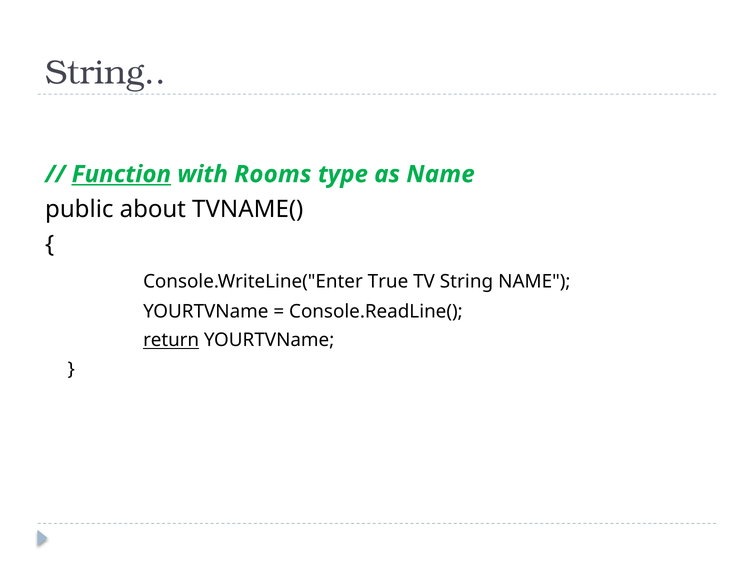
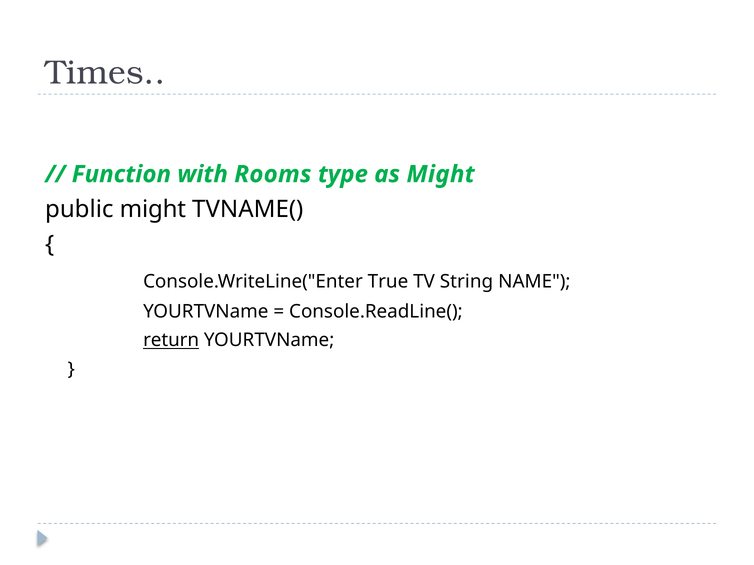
String at (105, 73): String -> Times
Function underline: present -> none
as Name: Name -> Might
public about: about -> might
